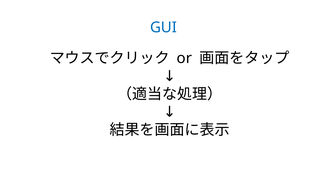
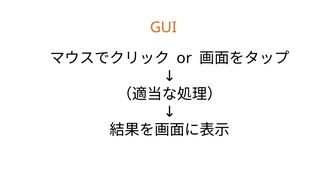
GUI colour: blue -> orange
